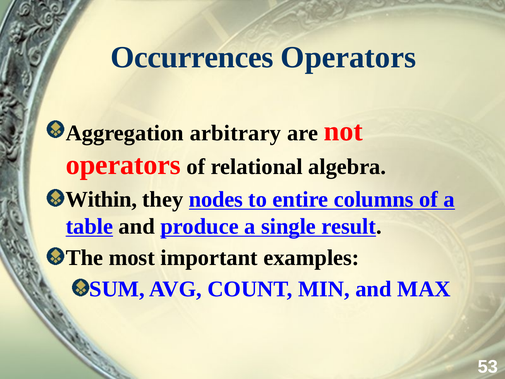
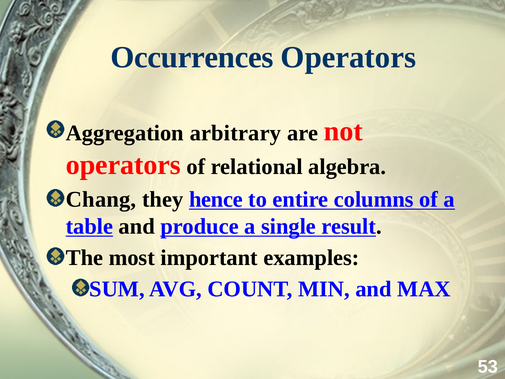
Within: Within -> Chang
nodes: nodes -> hence
